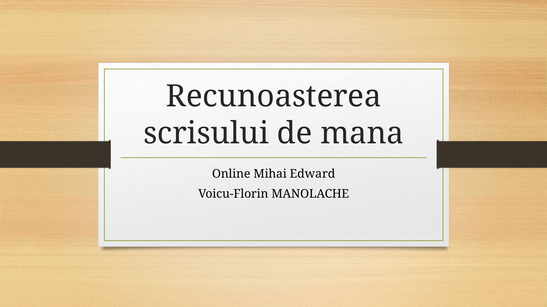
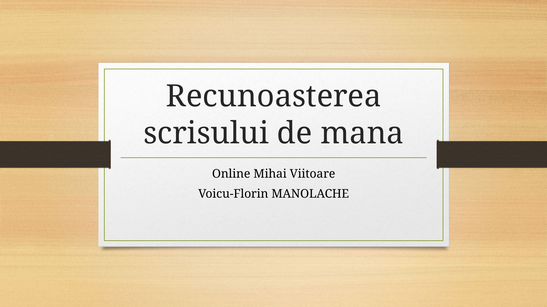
Edward: Edward -> Viitoare
